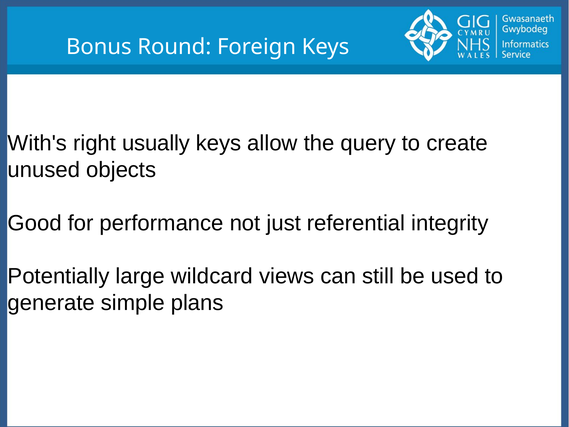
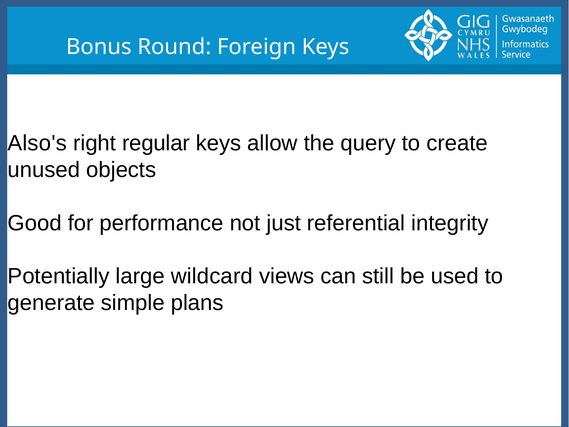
With's: With's -> Also's
usually: usually -> regular
